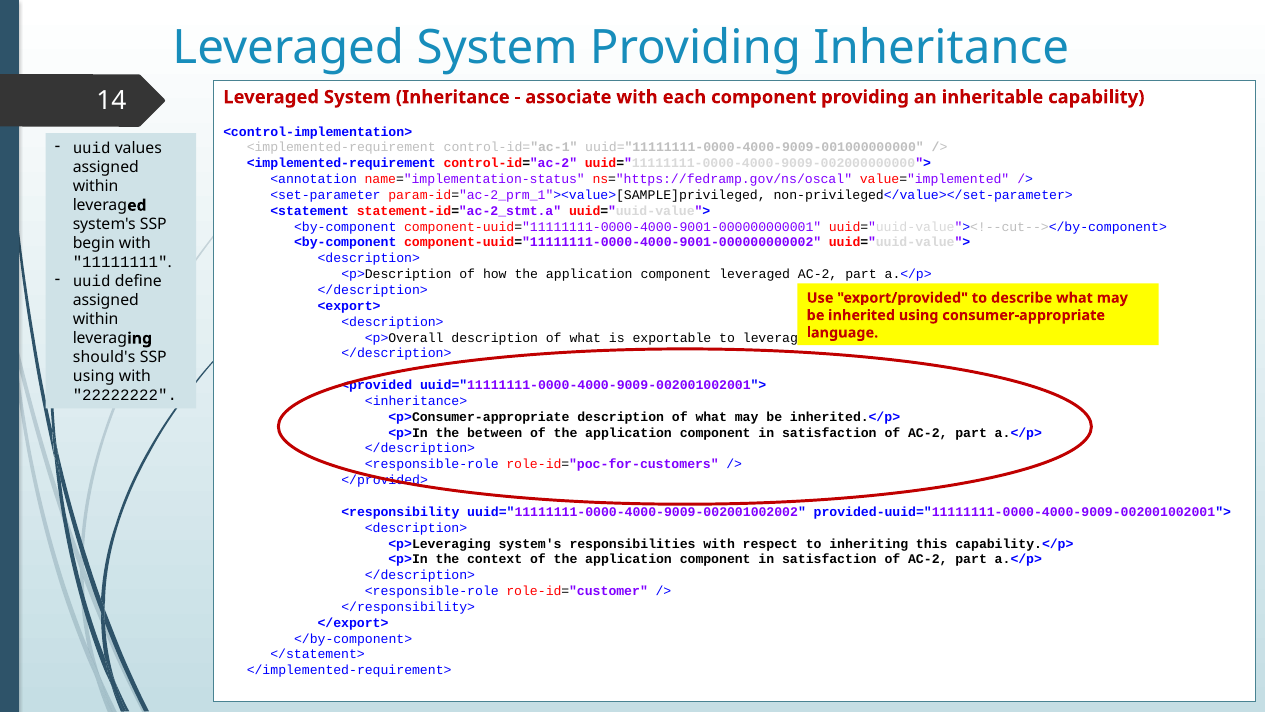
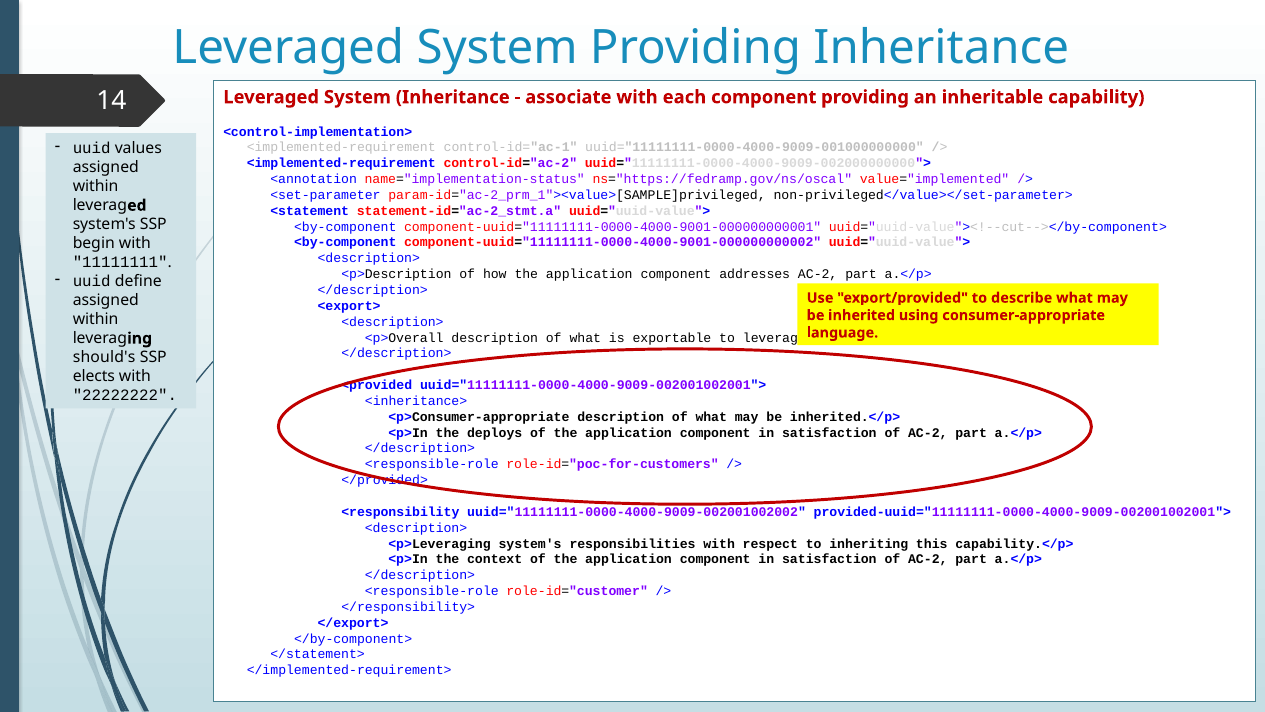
component leveraged: leveraged -> addresses
using at (94, 376): using -> elects
between: between -> deploys
